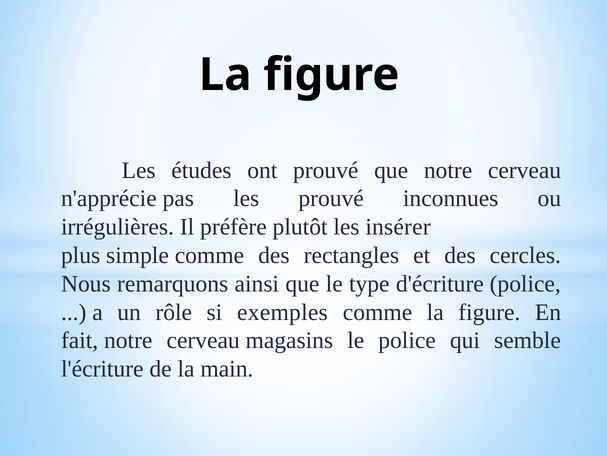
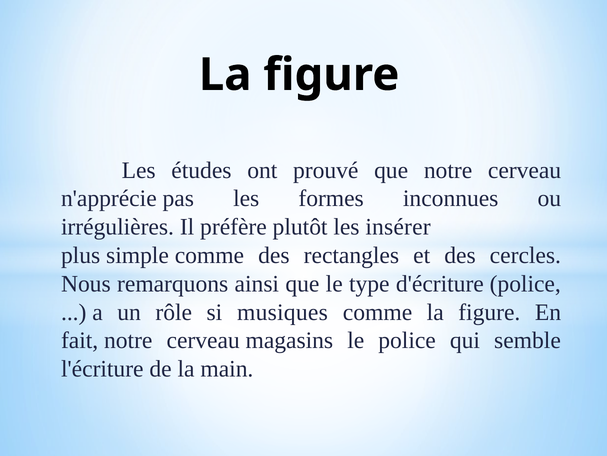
les prouvé: prouvé -> formes
exemples: exemples -> musiques
